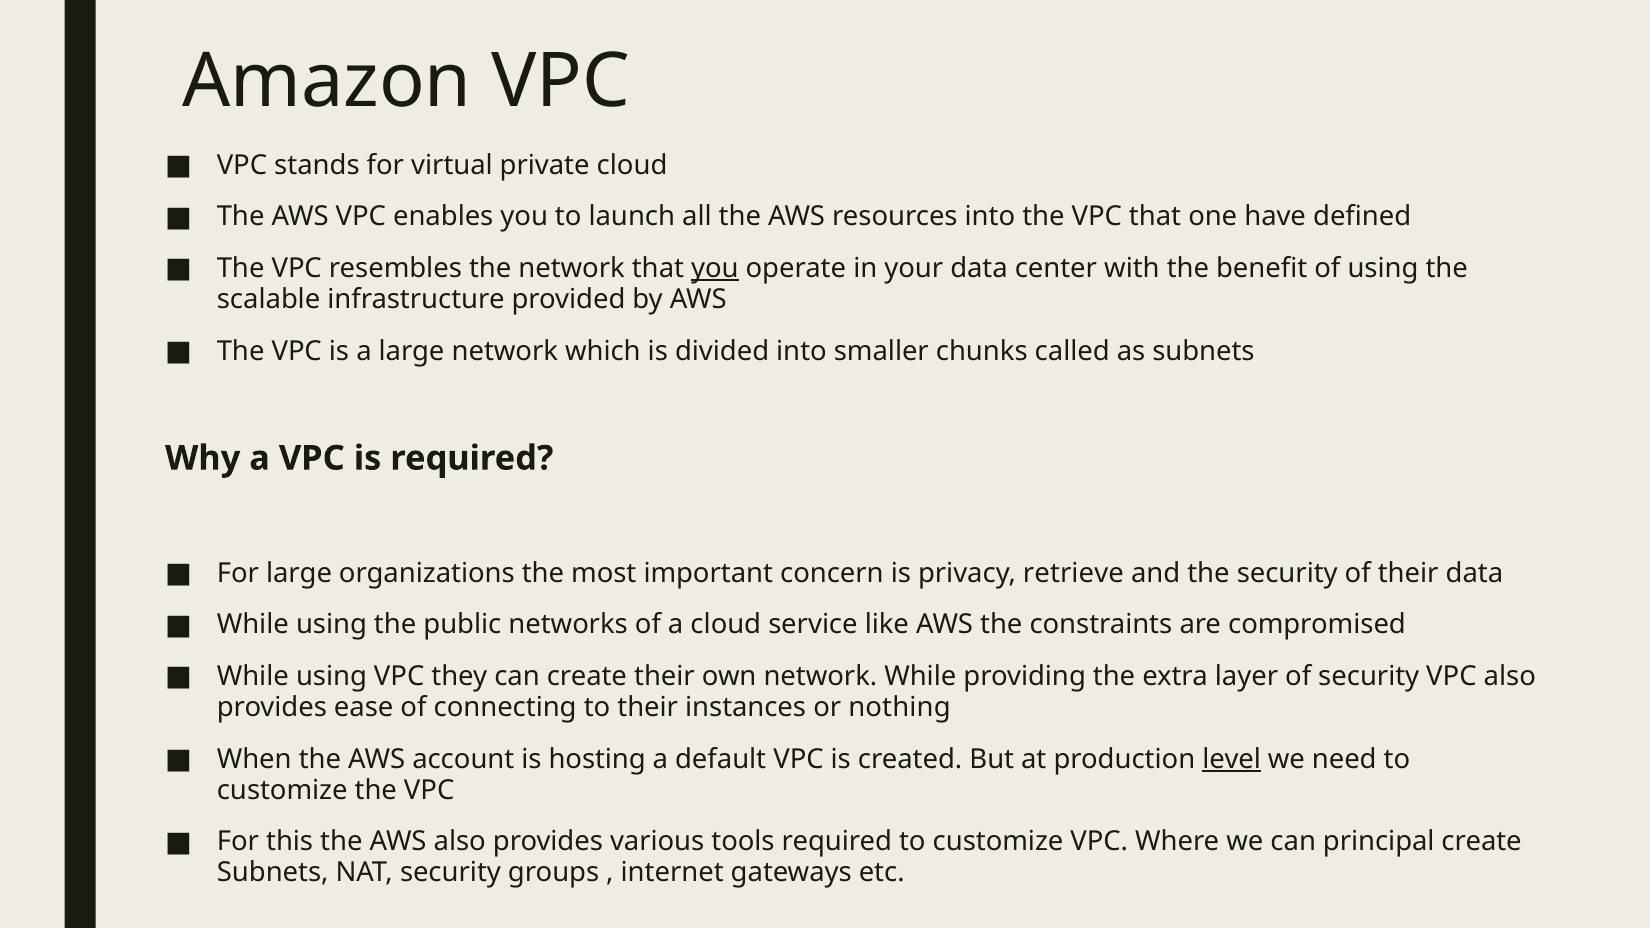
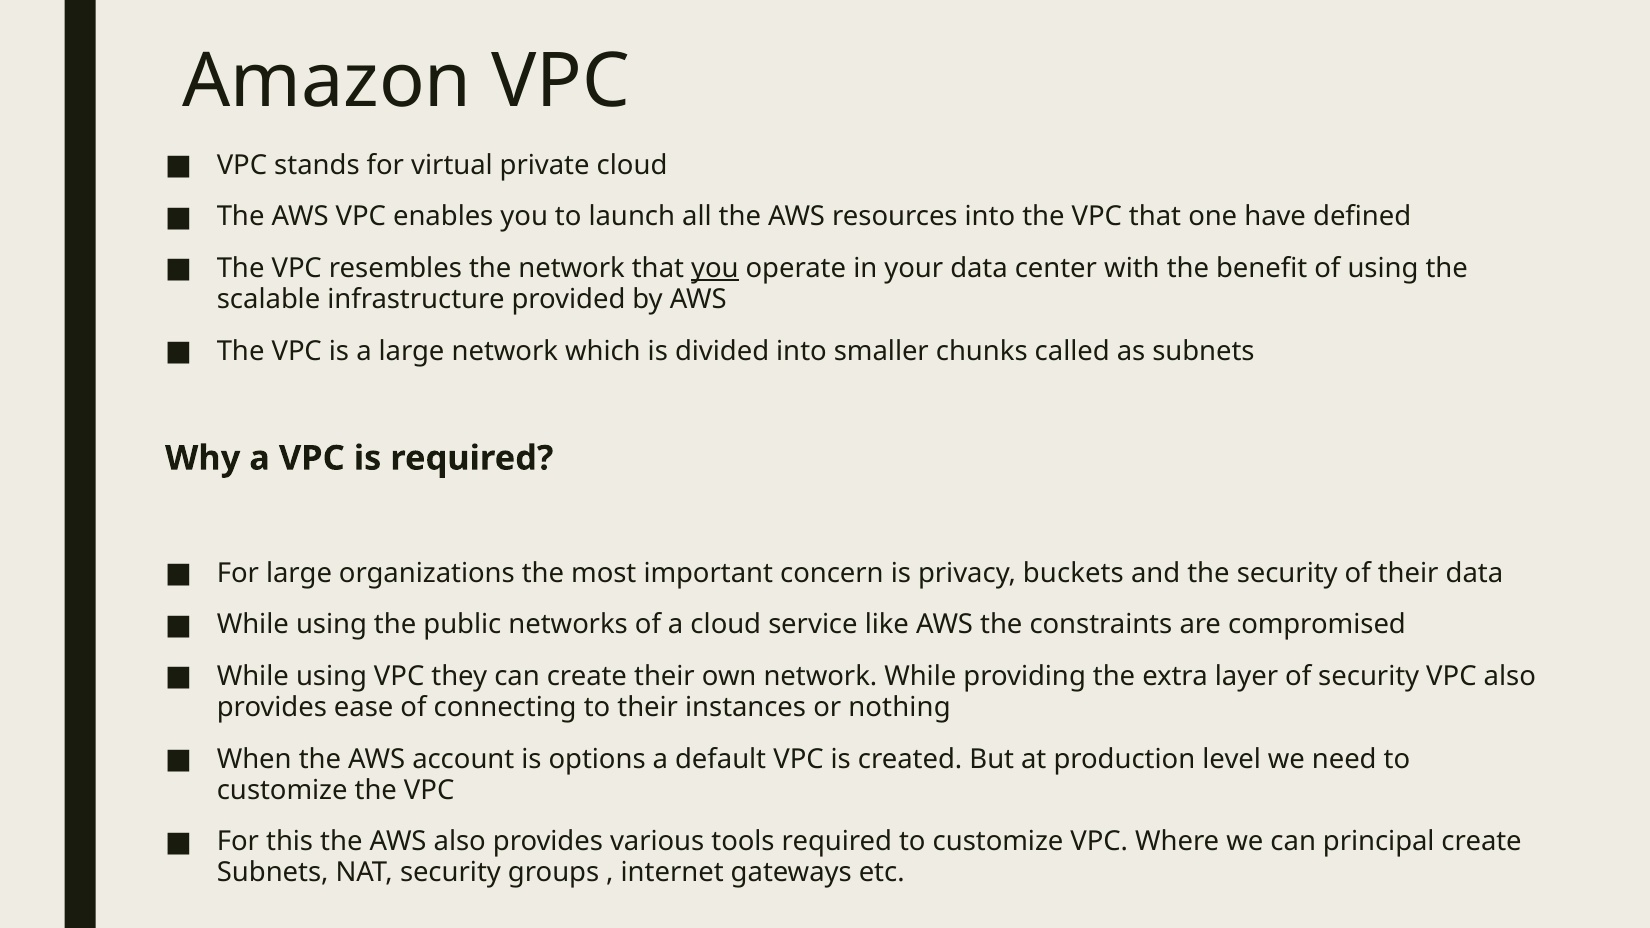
retrieve: retrieve -> buckets
hosting: hosting -> options
level underline: present -> none
